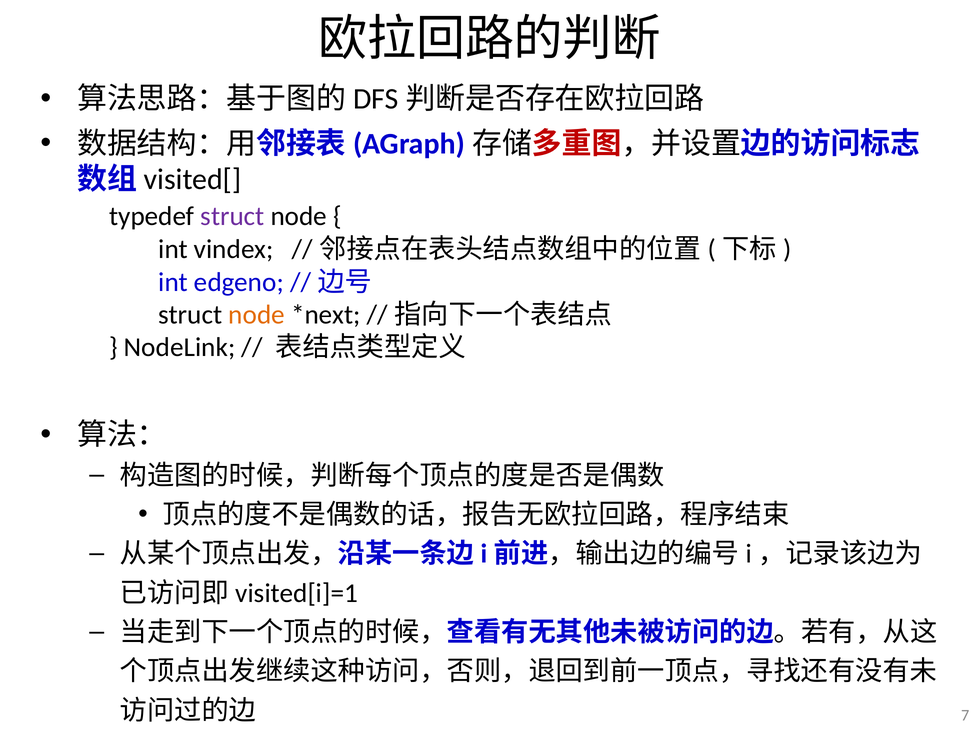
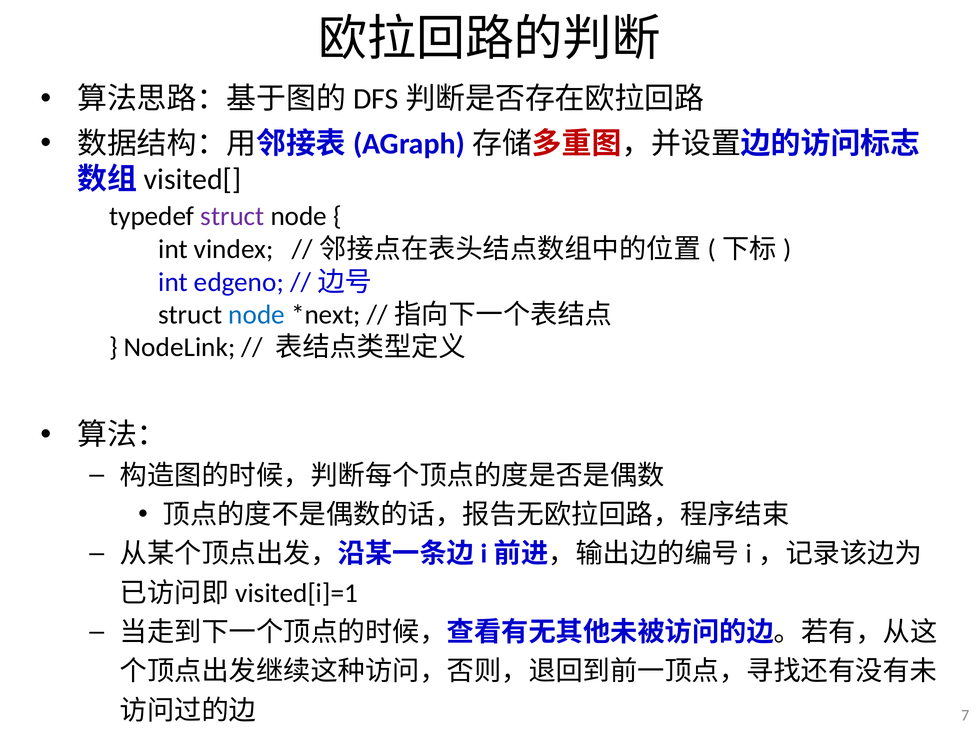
node at (257, 315) colour: orange -> blue
